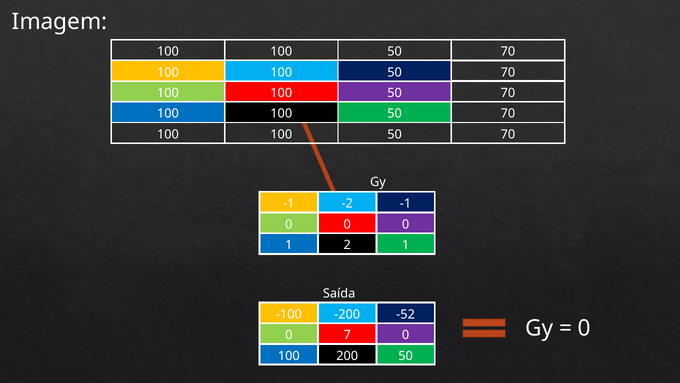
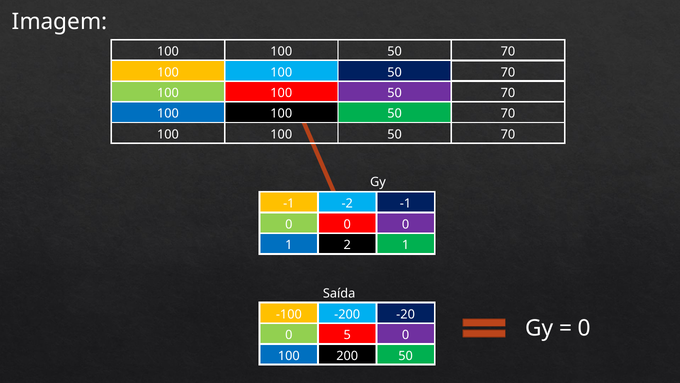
-52: -52 -> -20
7: 7 -> 5
